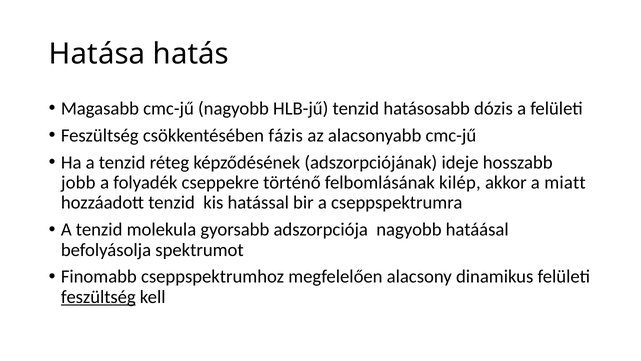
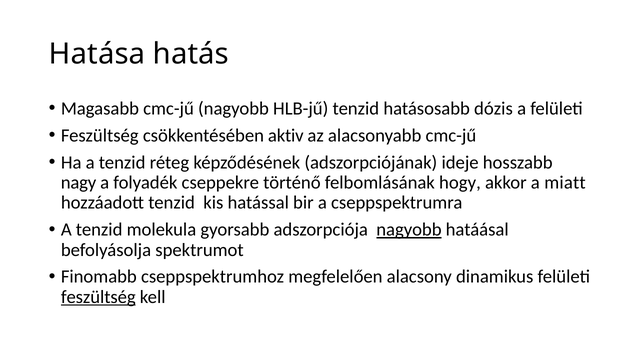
fázis: fázis -> aktiv
jobb: jobb -> nagy
kilép: kilép -> hogy
nagyobb at (409, 229) underline: none -> present
